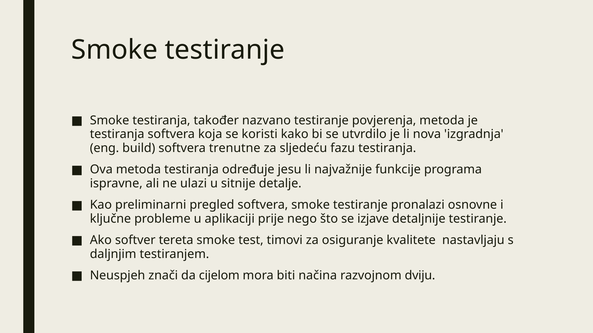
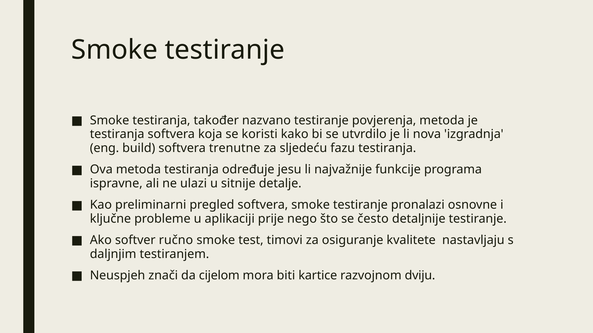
izjave: izjave -> često
tereta: tereta -> ručno
načina: načina -> kartice
